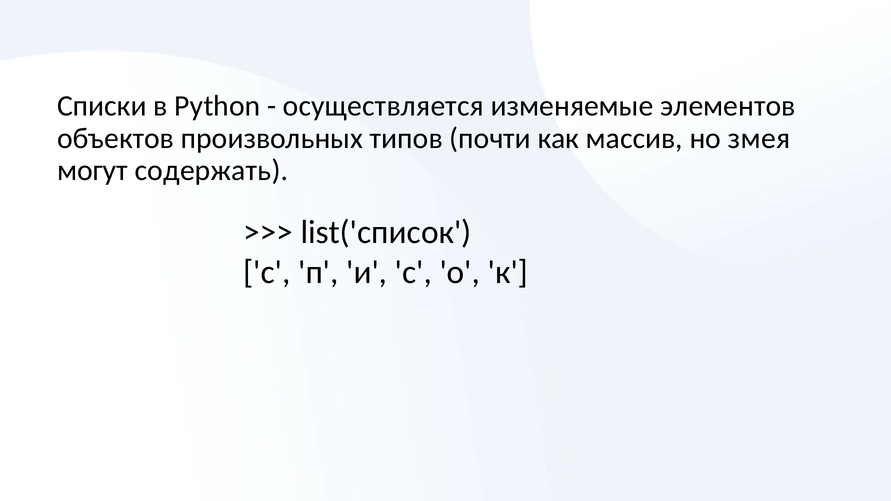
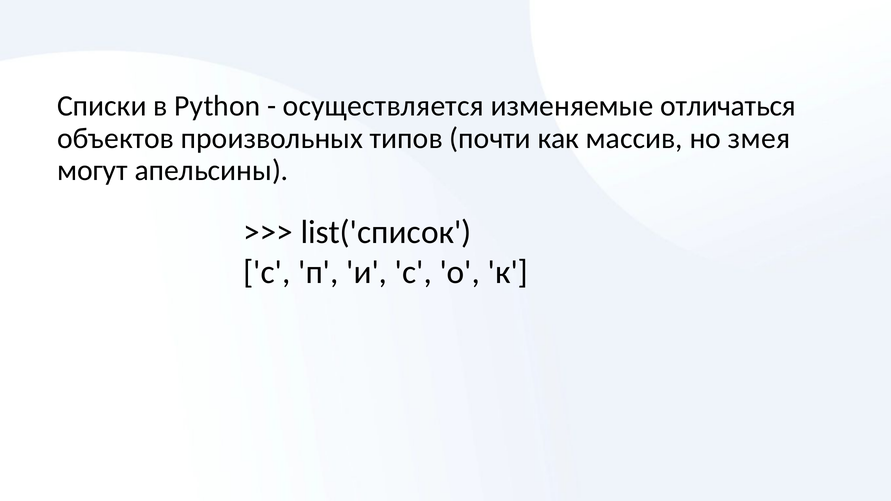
элементов: элементов -> отличаться
содержать: содержать -> апельсины
